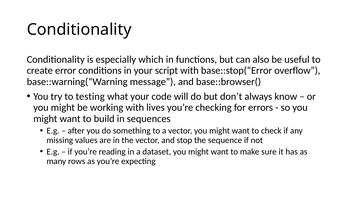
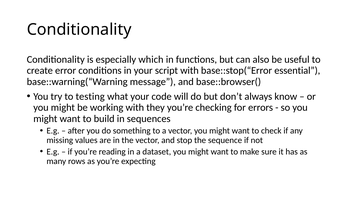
overflow: overflow -> essential
lives: lives -> they
